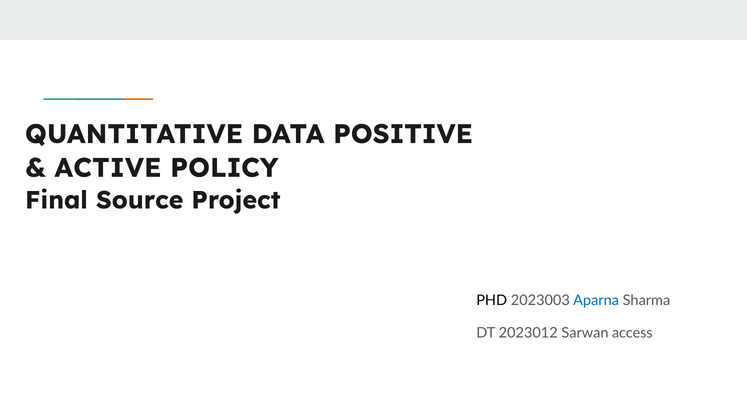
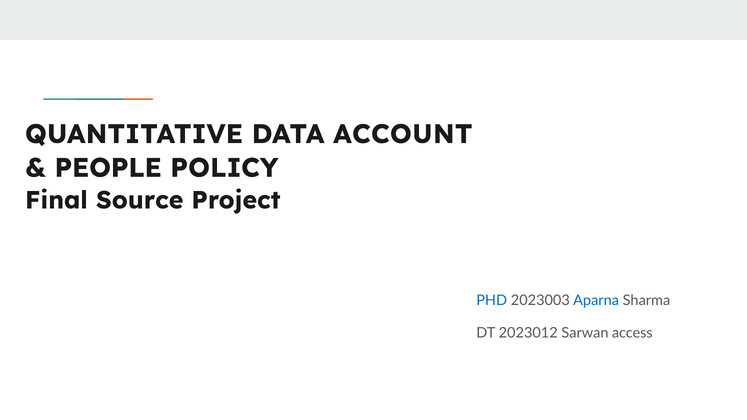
POSITIVE: POSITIVE -> ACCOUNT
ACTIVE: ACTIVE -> PEOPLE
PHD colour: black -> blue
